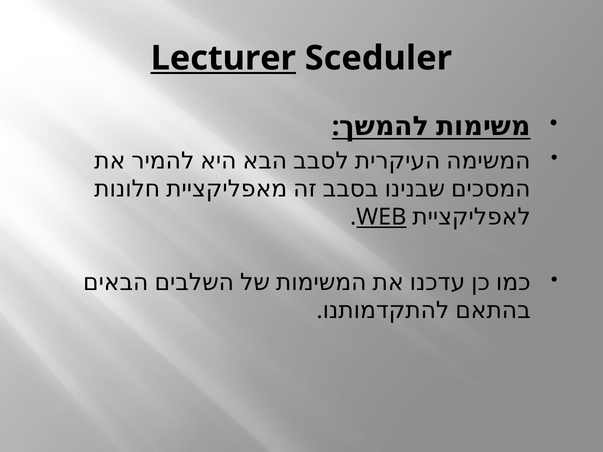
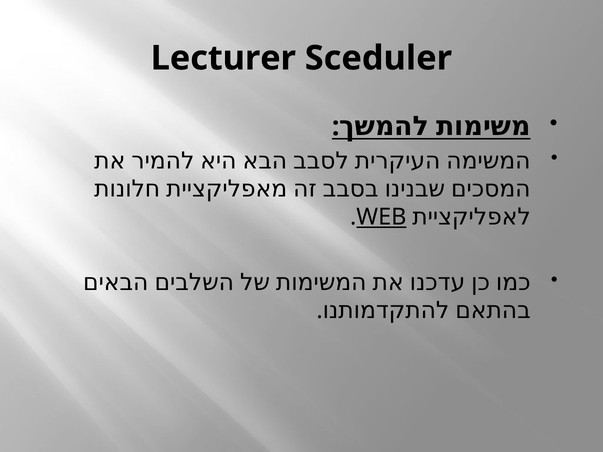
Lecturer underline: present -> none
